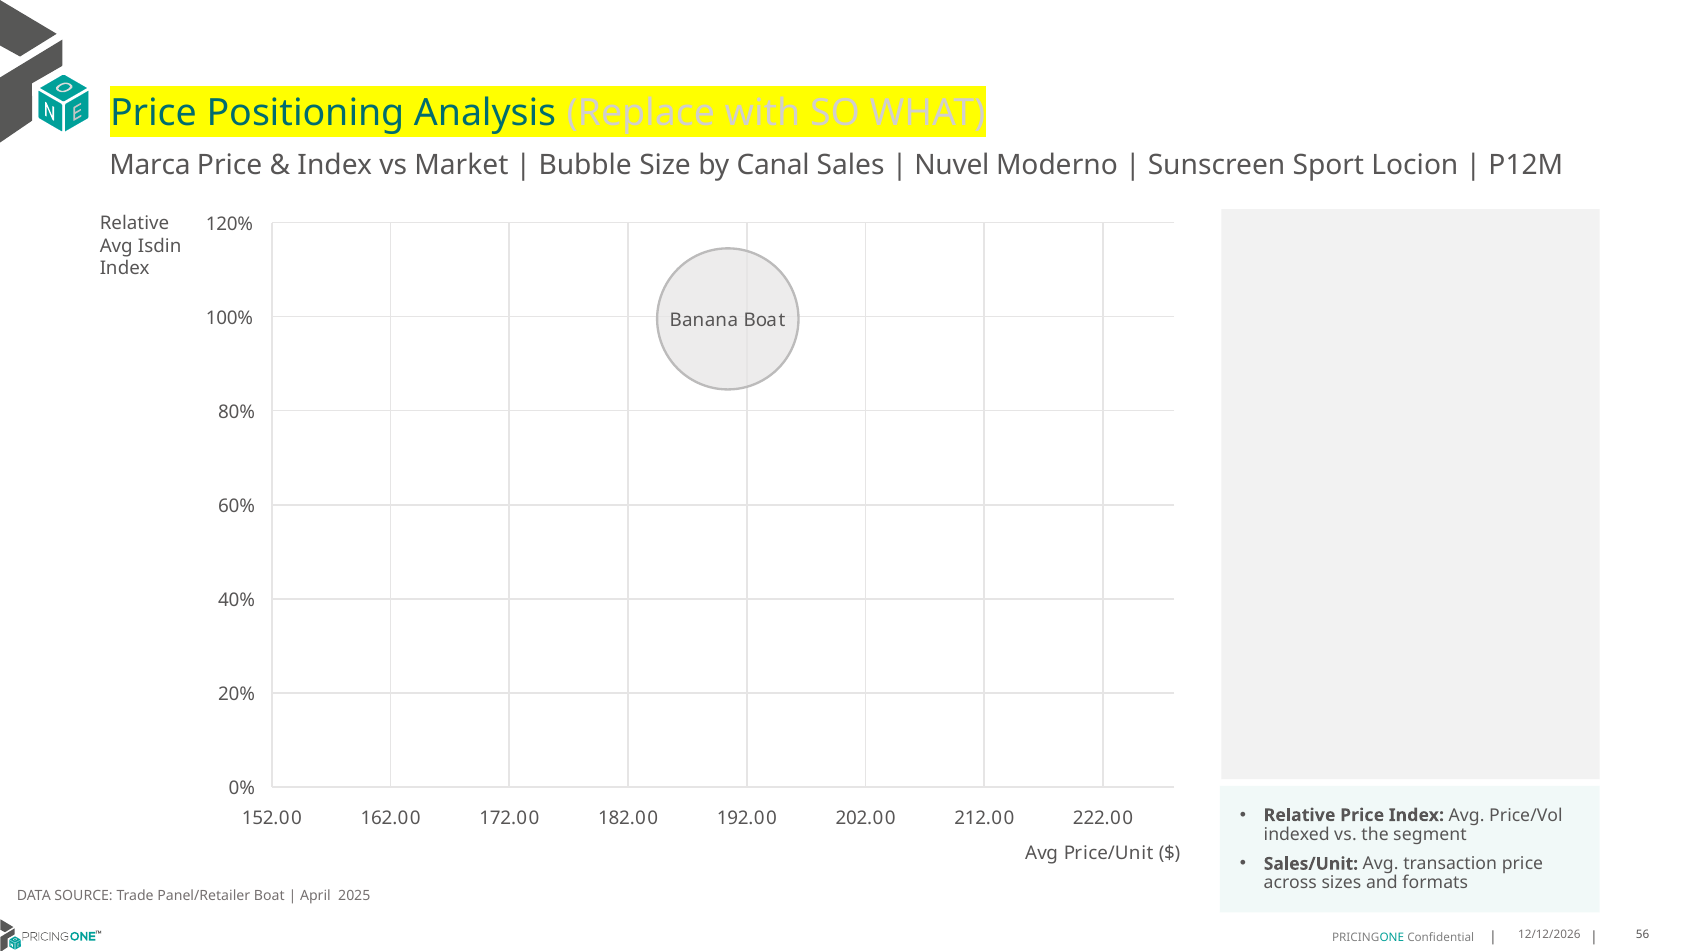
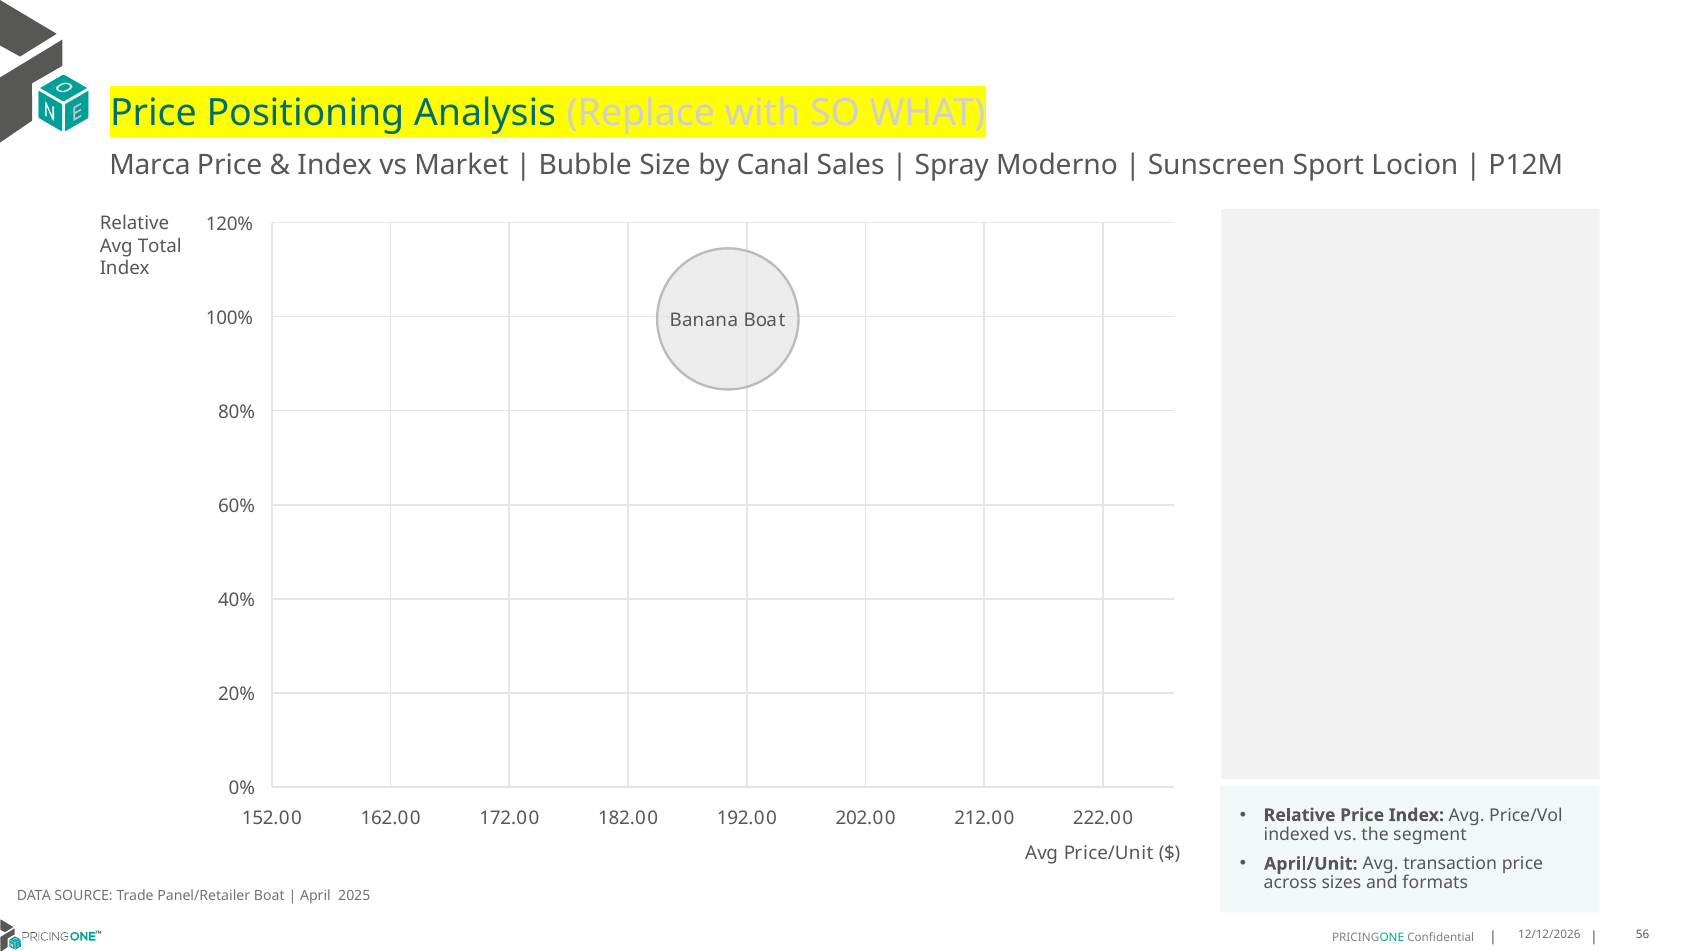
Nuvel: Nuvel -> Spray
Isdin: Isdin -> Total
Sales/Unit: Sales/Unit -> April/Unit
